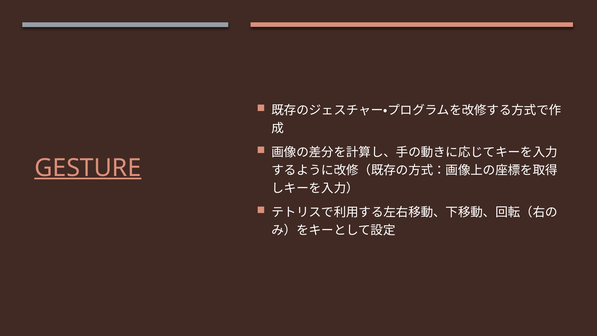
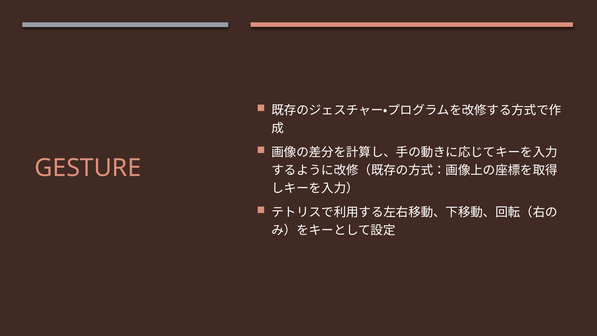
GESTURE underline: present -> none
